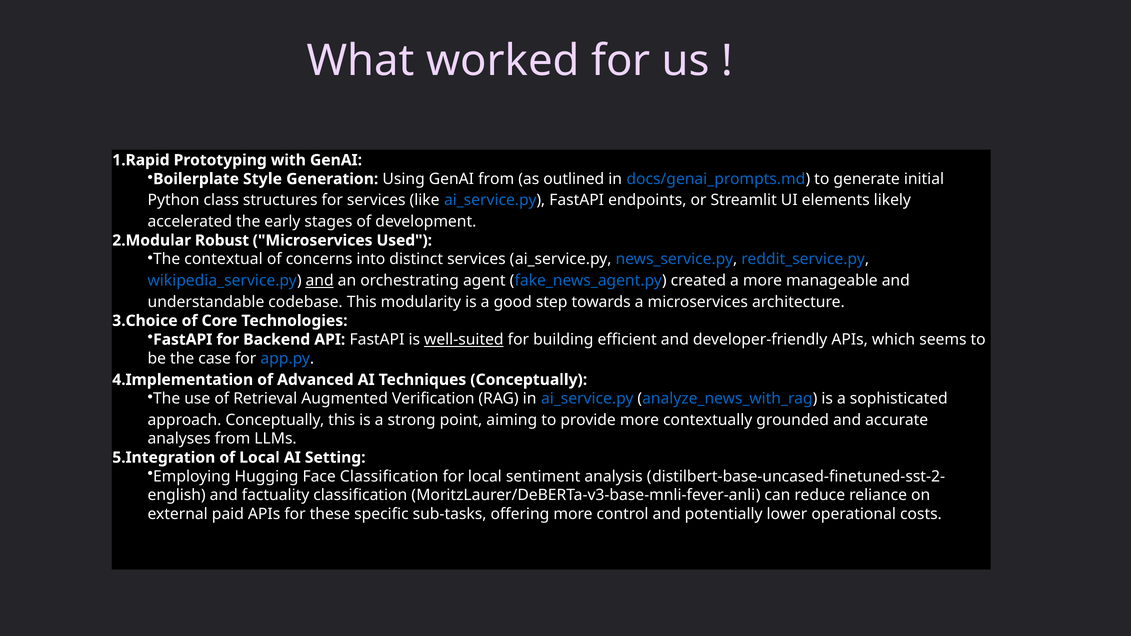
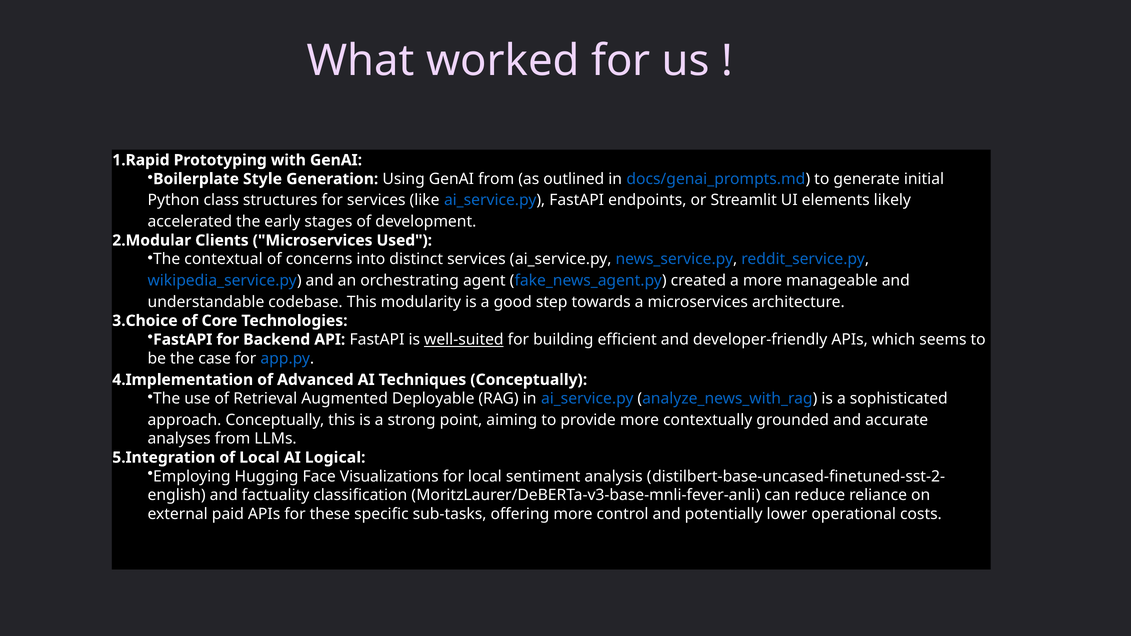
Robust: Robust -> Clients
and at (320, 281) underline: present -> none
Verification: Verification -> Deployable
Setting: Setting -> Logical
Face Classification: Classification -> Visualizations
